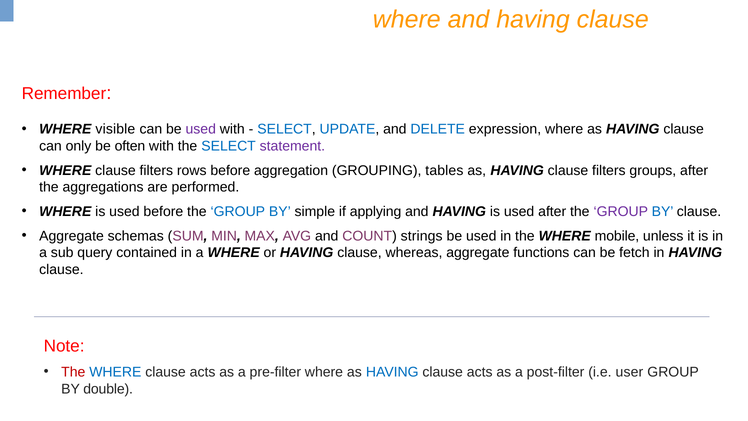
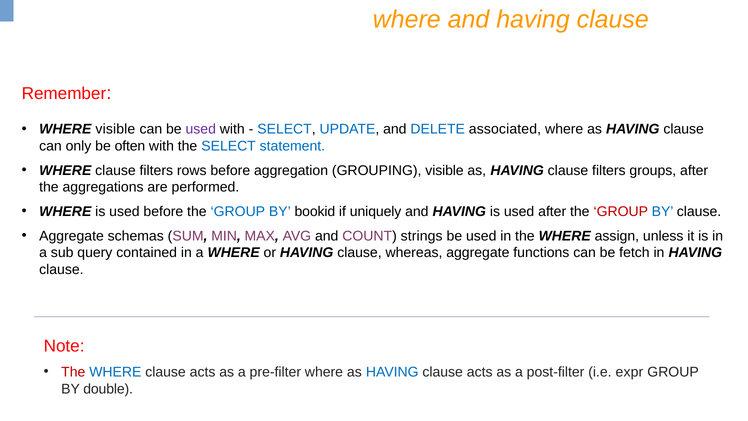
expression: expression -> associated
statement colour: purple -> blue
GROUPING tables: tables -> visible
simple: simple -> bookid
applying: applying -> uniquely
GROUP at (621, 211) colour: purple -> red
mobile: mobile -> assign
user: user -> expr
